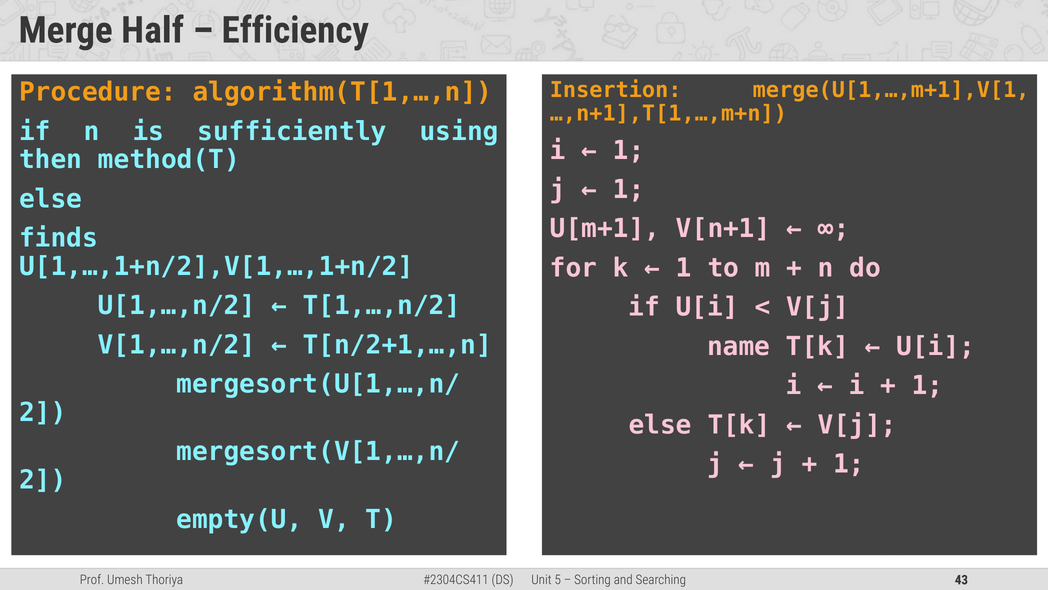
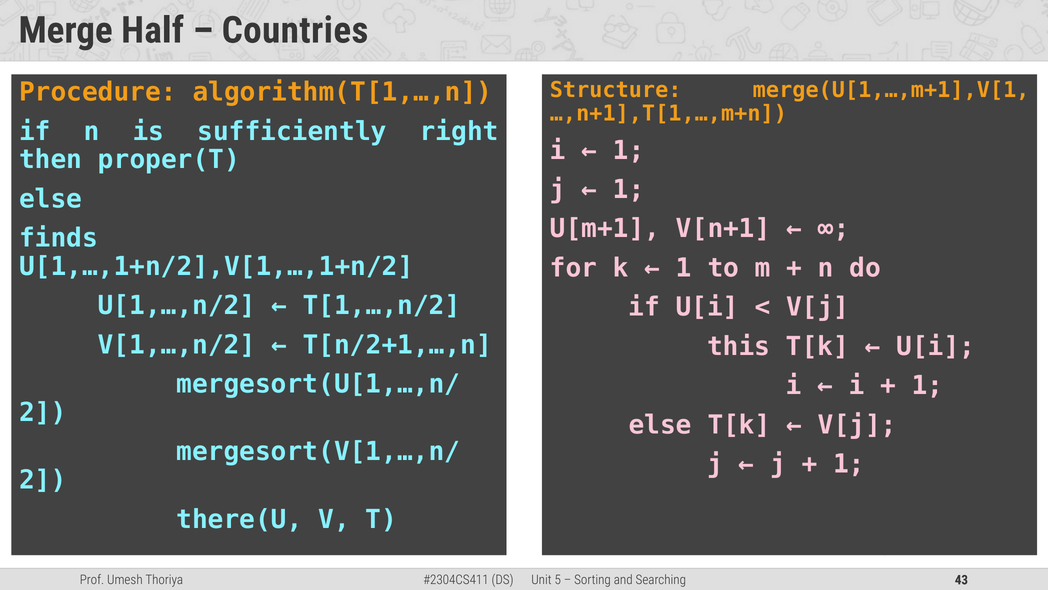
Efficiency: Efficiency -> Countries
Insertion: Insertion -> Structure
using: using -> right
method(T: method(T -> proper(T
name: name -> this
empty(U: empty(U -> there(U
